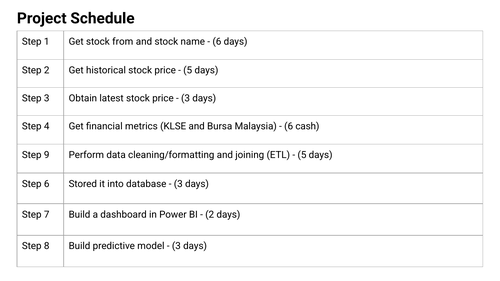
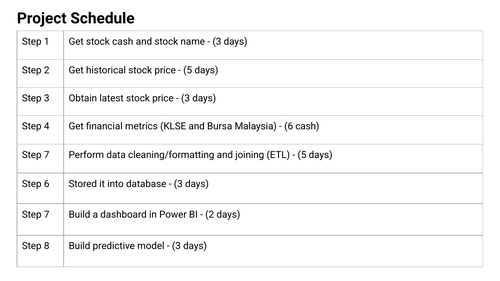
stock from: from -> cash
6 at (217, 42): 6 -> 3
9 at (47, 155): 9 -> 7
